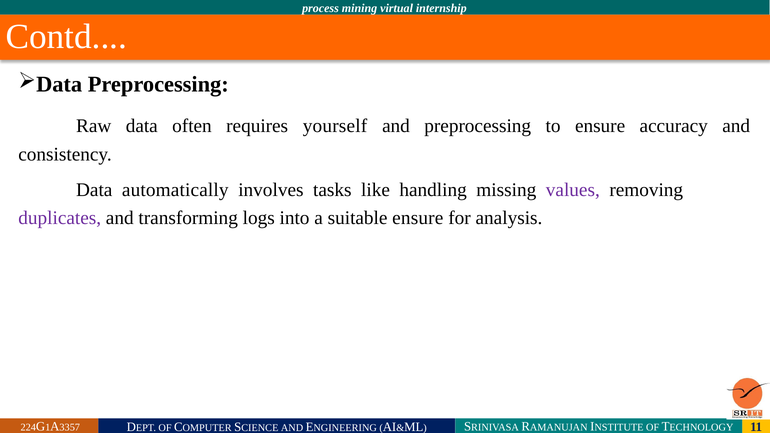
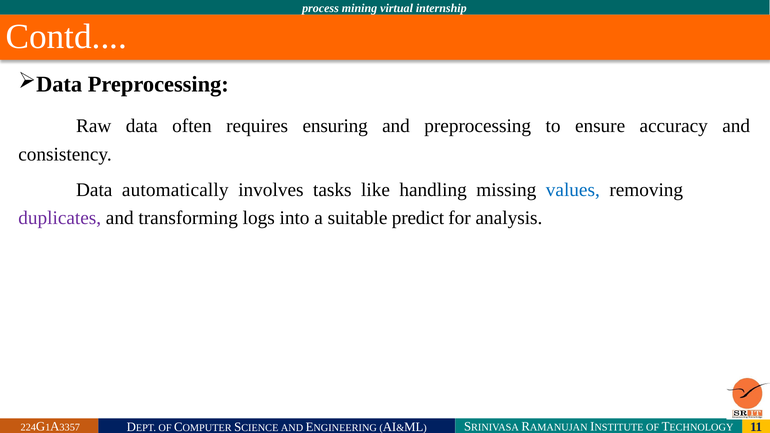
yourself: yourself -> ensuring
values colour: purple -> blue
suitable ensure: ensure -> predict
